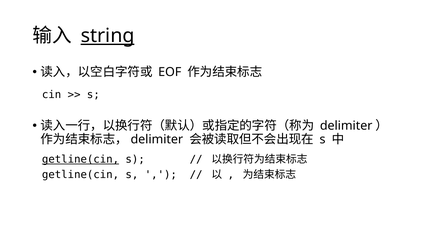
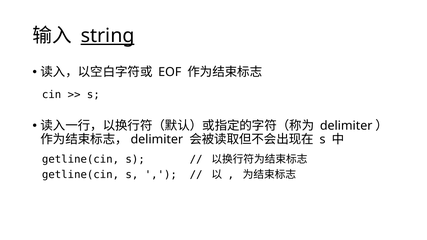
getline(cin at (81, 159) underline: present -> none
